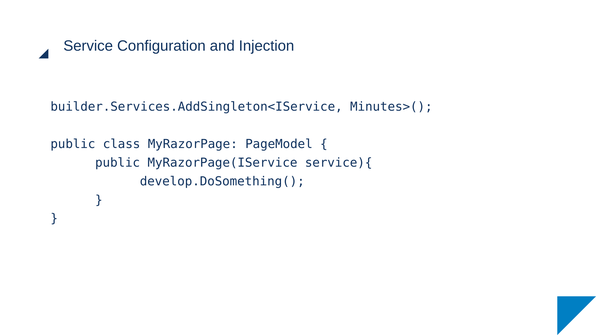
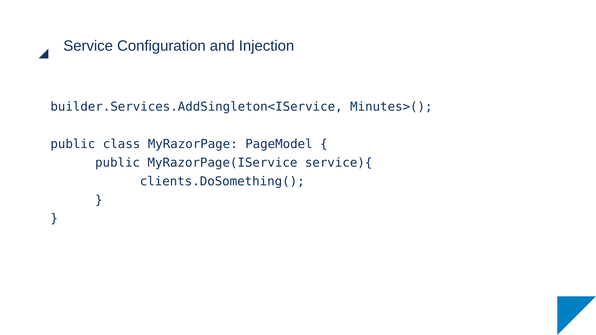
develop.DoSomething(: develop.DoSomething( -> clients.DoSomething(
